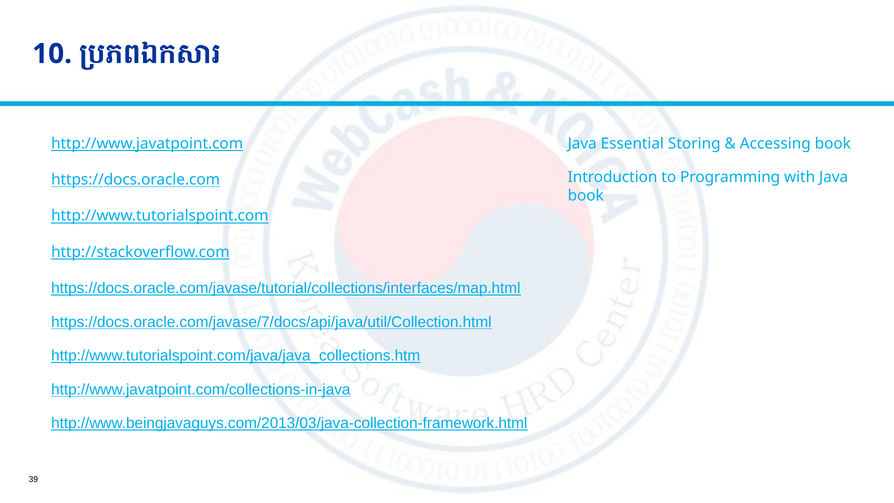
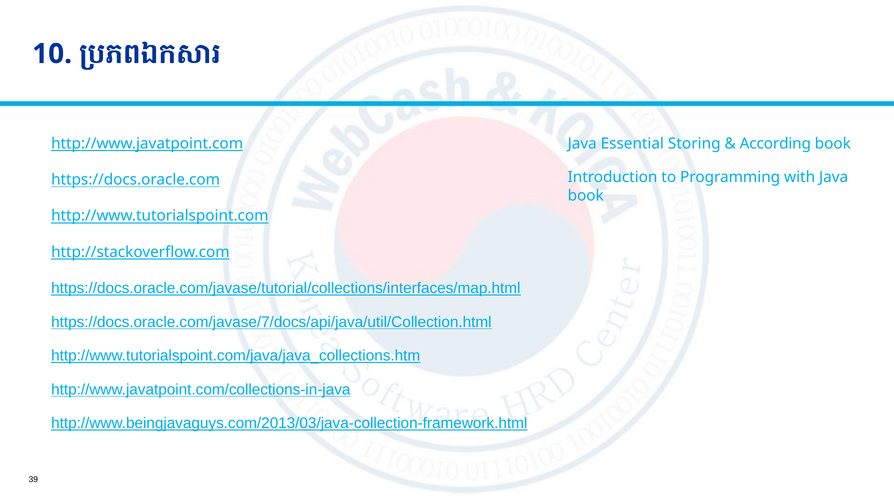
Accessing: Accessing -> According
